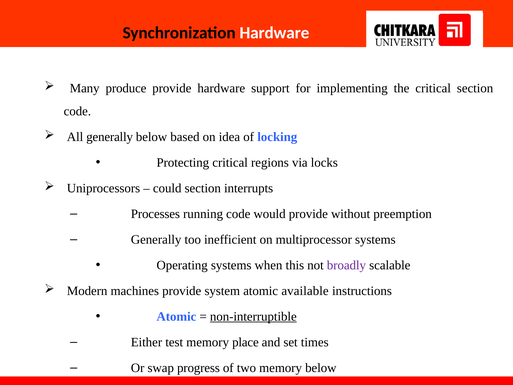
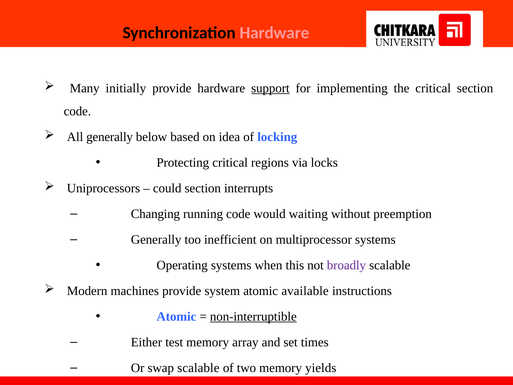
Hardware at (274, 33) colour: white -> pink
produce: produce -> initially
support underline: none -> present
Processes: Processes -> Changing
would provide: provide -> waiting
place: place -> array
swap progress: progress -> scalable
memory below: below -> yields
